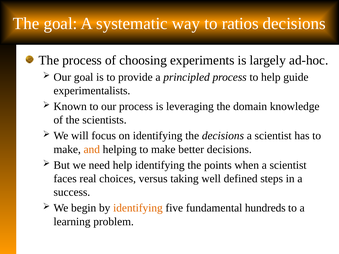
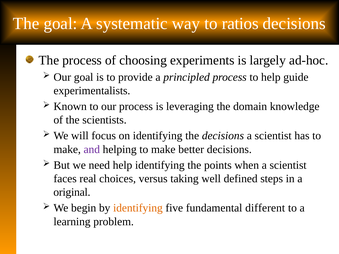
and colour: orange -> purple
success: success -> original
hundreds: hundreds -> different
